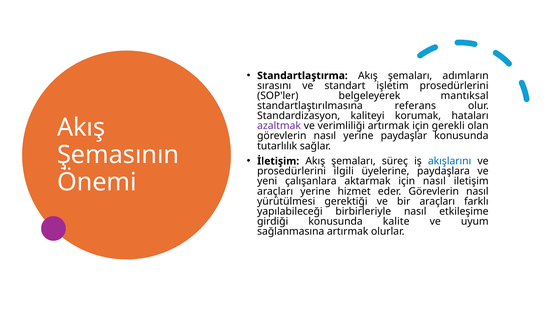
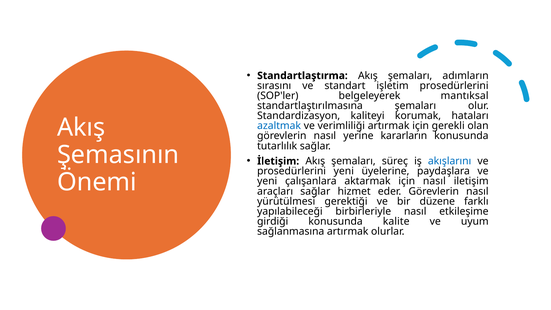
standartlaştırılmasına referans: referans -> şemaları
azaltmak colour: purple -> blue
paydaşlar: paydaşlar -> kararların
prosedürlerini ilgili: ilgili -> yeni
araçları yerine: yerine -> sağlar
bir araçları: araçları -> düzene
